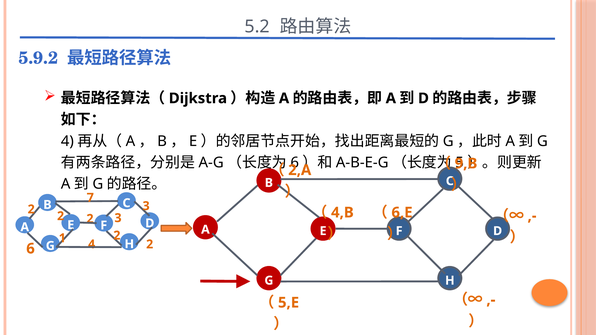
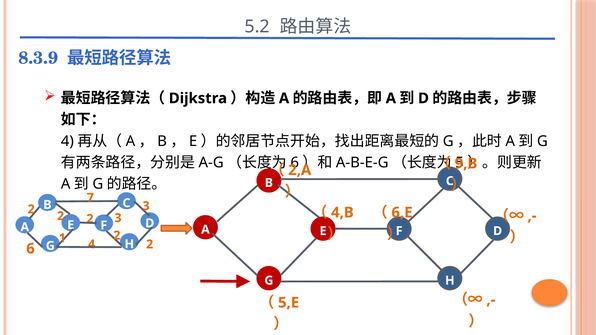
5.9.2: 5.9.2 -> 8.3.9
